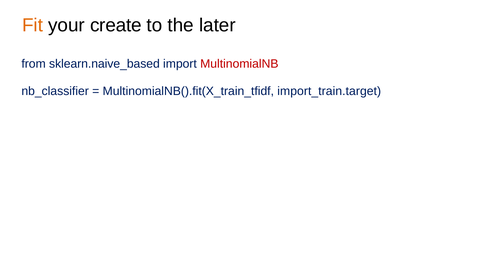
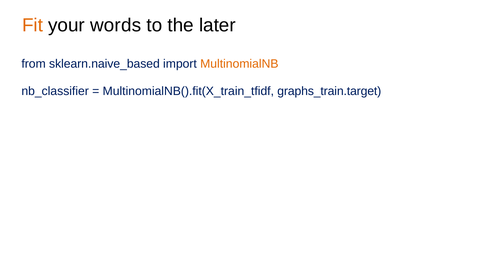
create: create -> words
MultinomialNB colour: red -> orange
import_train.target: import_train.target -> graphs_train.target
